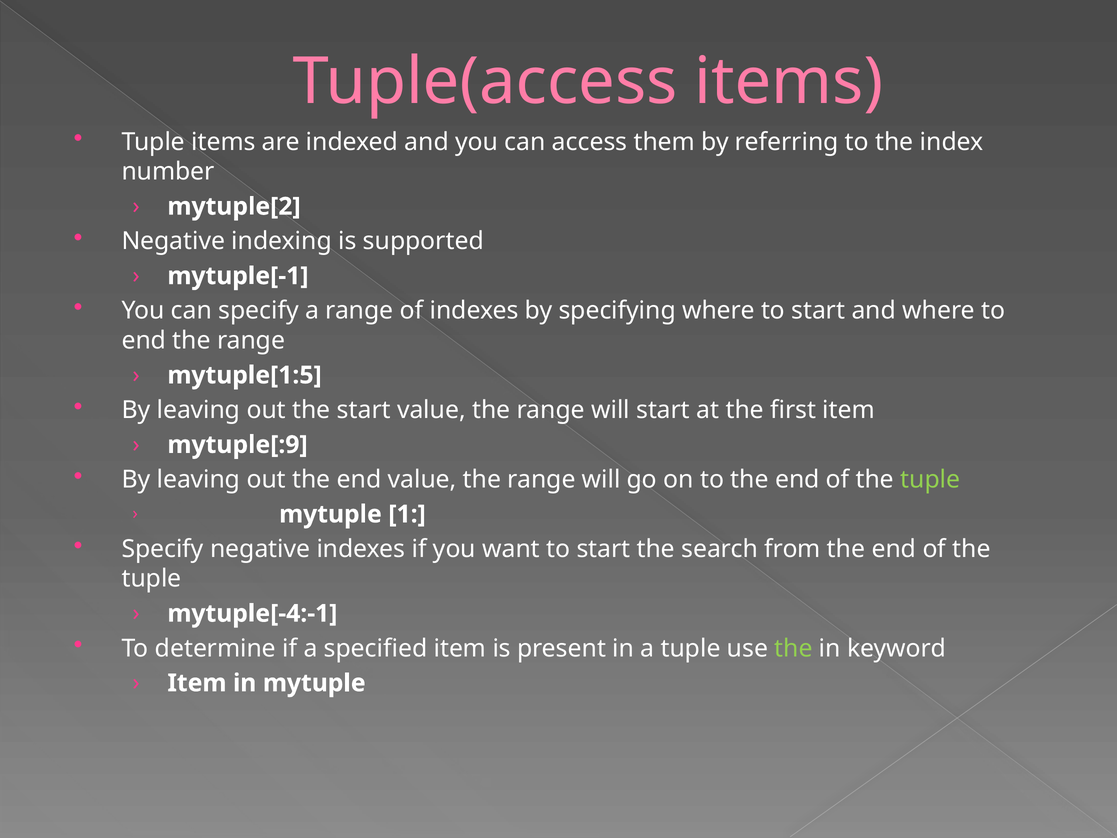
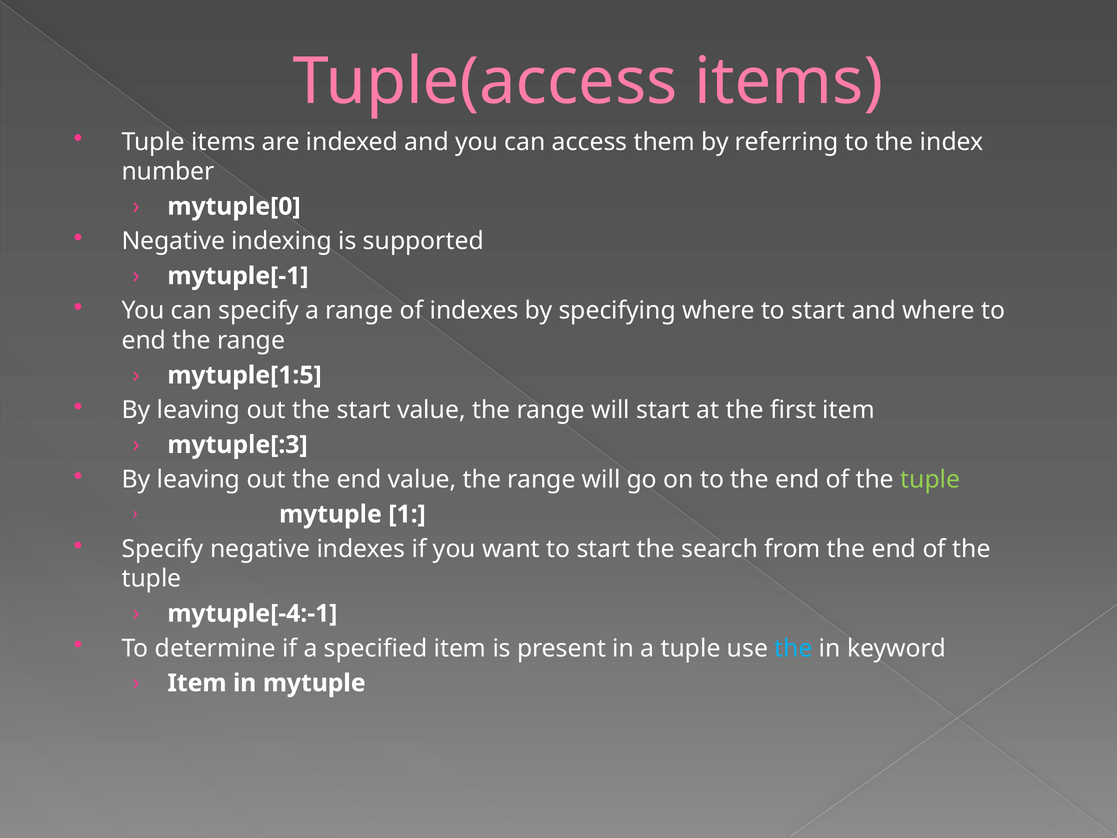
mytuple[2: mytuple[2 -> mytuple[0
mytuple[:9: mytuple[:9 -> mytuple[:3
the at (794, 648) colour: light green -> light blue
